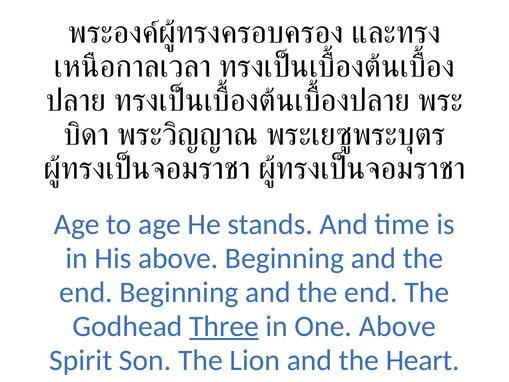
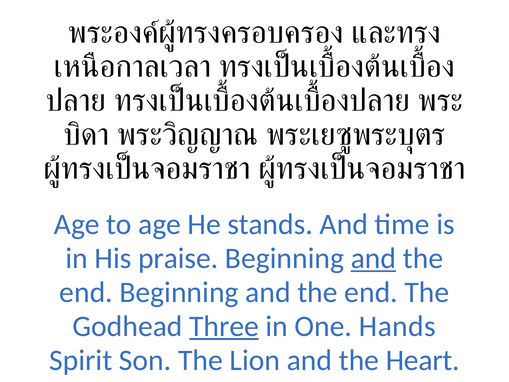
His above: above -> praise
and at (373, 258) underline: none -> present
One Above: Above -> Hands
